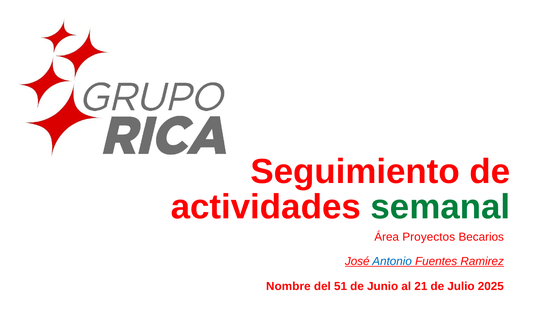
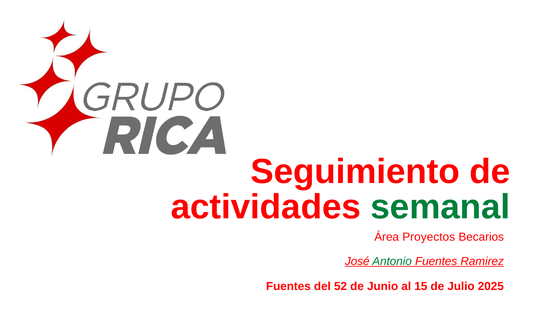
Antonio colour: blue -> green
Nombre at (288, 287): Nombre -> Fuentes
51: 51 -> 52
21: 21 -> 15
